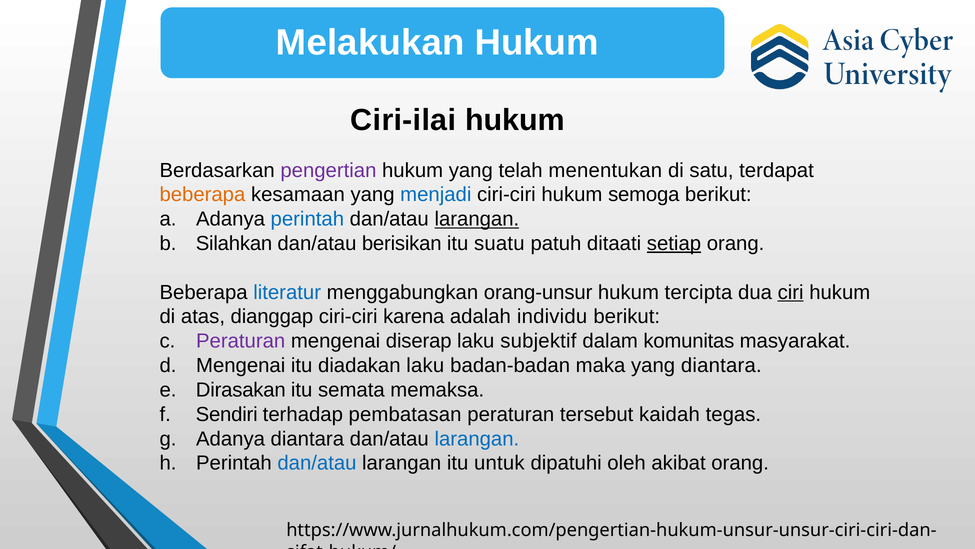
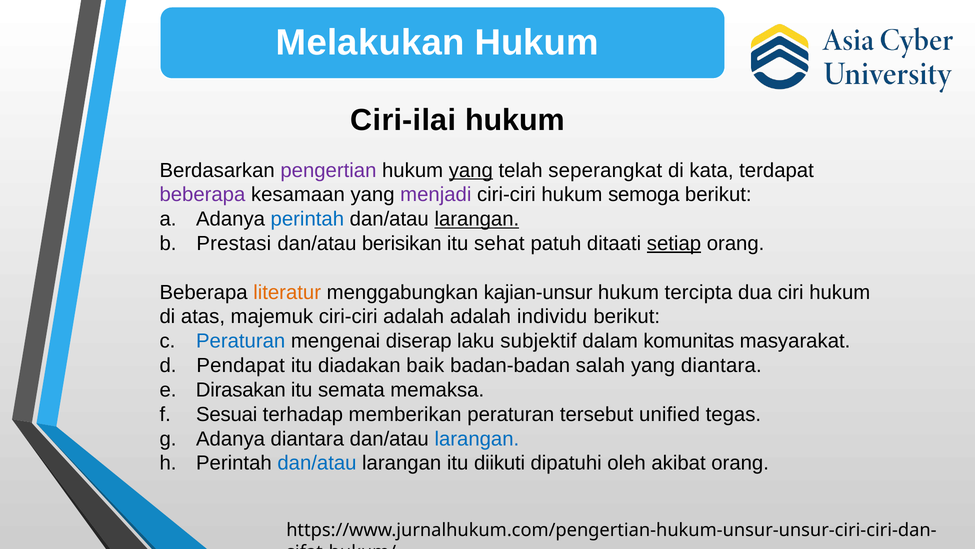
yang at (471, 170) underline: none -> present
menentukan: menentukan -> seperangkat
satu: satu -> kata
beberapa at (202, 195) colour: orange -> purple
menjadi colour: blue -> purple
Silahkan: Silahkan -> Prestasi
suatu: suatu -> sehat
literatur colour: blue -> orange
orang-unsur: orang-unsur -> kajian-unsur
ciri underline: present -> none
dianggap: dianggap -> majemuk
ciri-ciri karena: karena -> adalah
Peraturan at (241, 341) colour: purple -> blue
Mengenai at (241, 365): Mengenai -> Pendapat
diadakan laku: laku -> baik
maka: maka -> salah
Sendiri: Sendiri -> Sesuai
pembatasan: pembatasan -> memberikan
kaidah: kaidah -> unified
untuk: untuk -> diikuti
